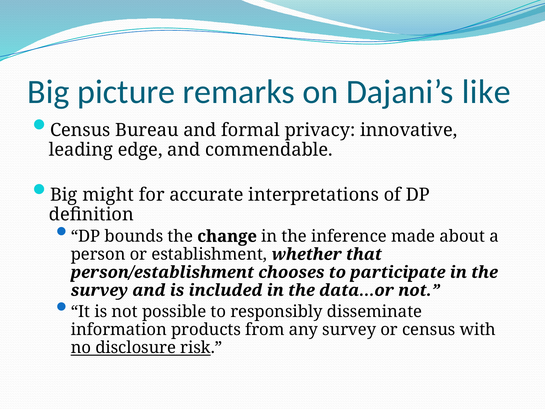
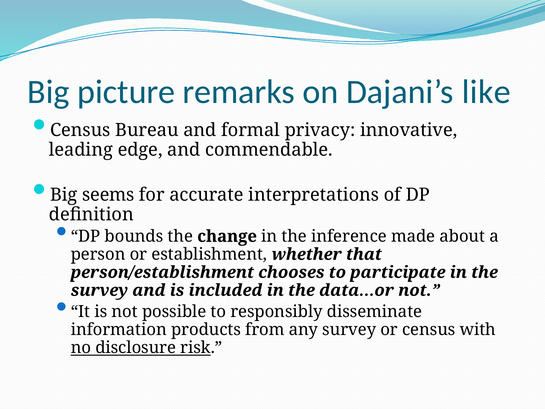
might: might -> seems
